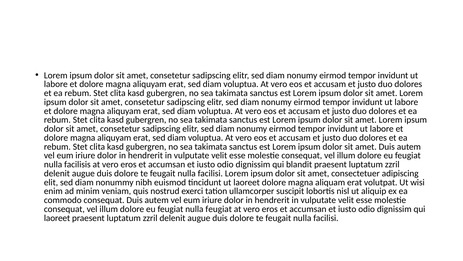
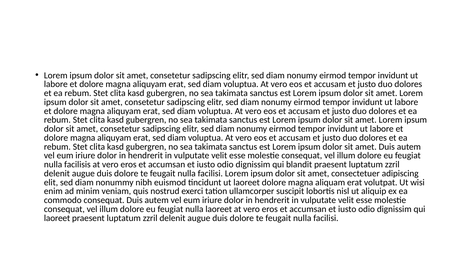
nulla feugiat: feugiat -> laoreet
